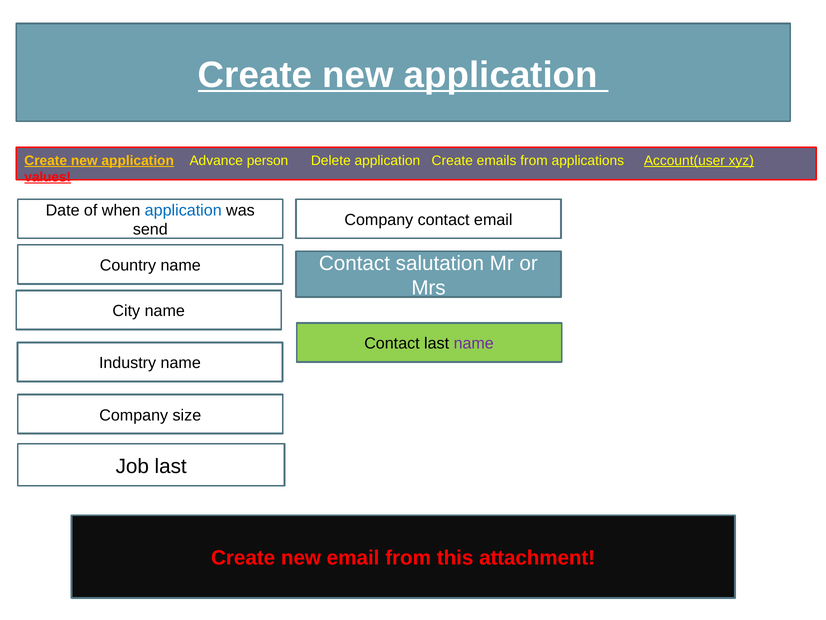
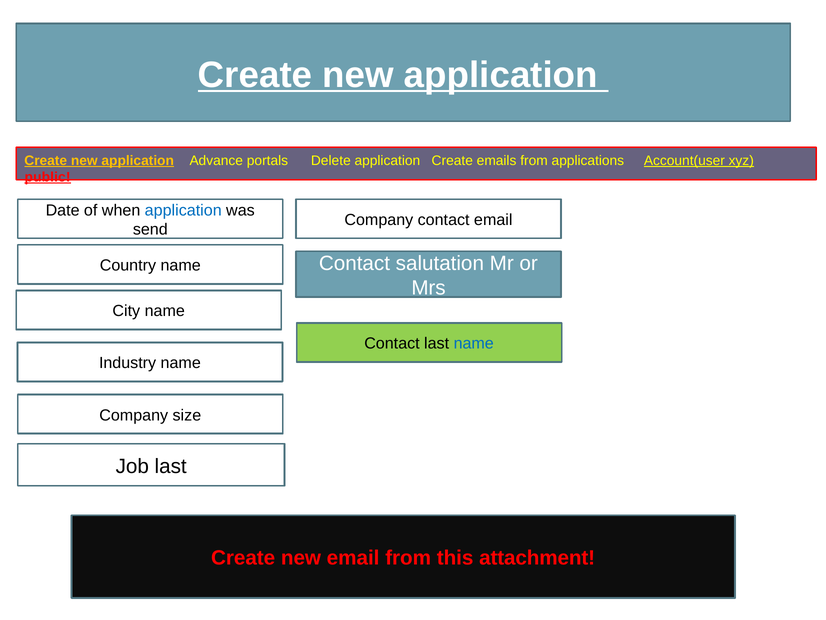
person: person -> portals
values: values -> public
name at (474, 343) colour: purple -> blue
